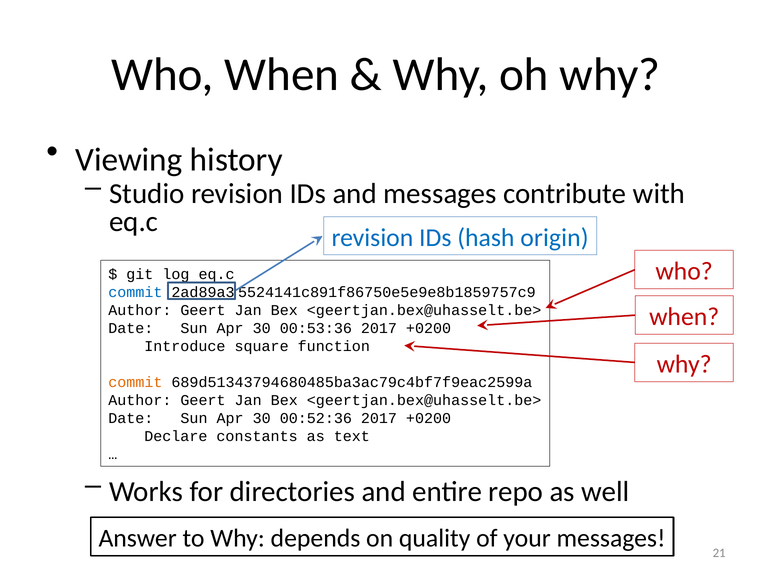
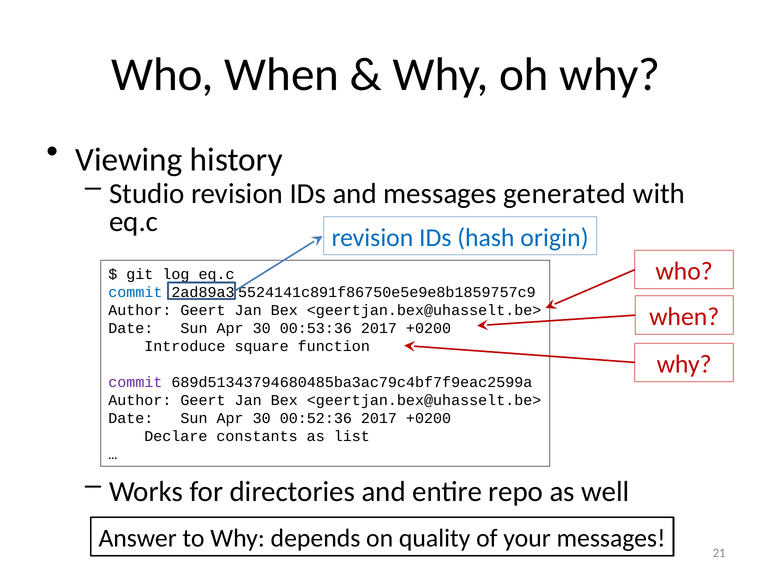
contribute: contribute -> generated
commit at (135, 382) colour: orange -> purple
text: text -> list
